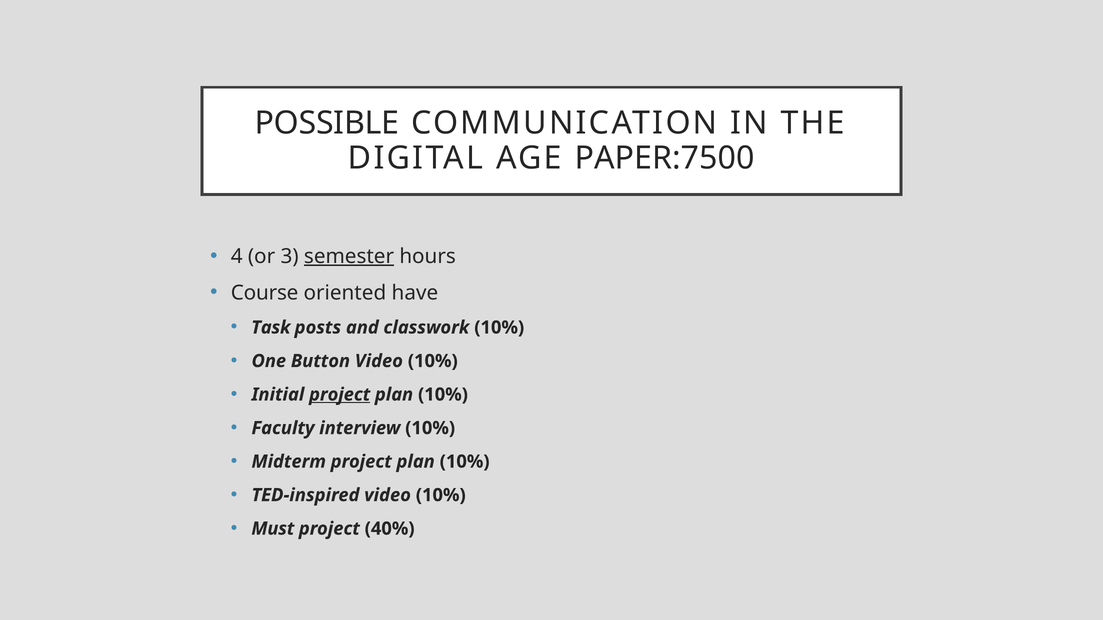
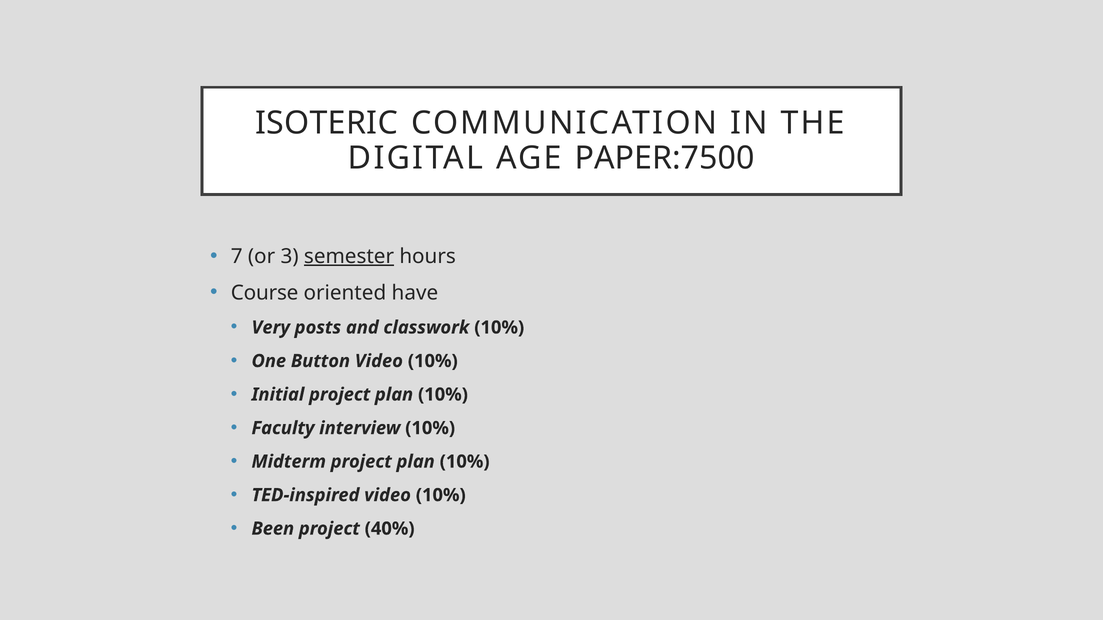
POSSIBLE: POSSIBLE -> ISOTERIC
4: 4 -> 7
Task: Task -> Very
project at (340, 395) underline: present -> none
Must: Must -> Been
